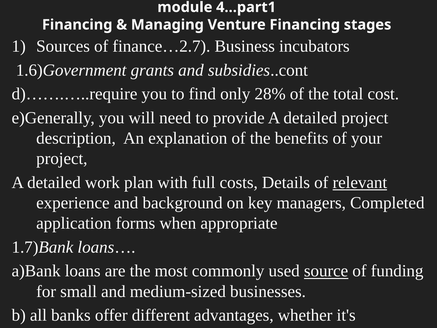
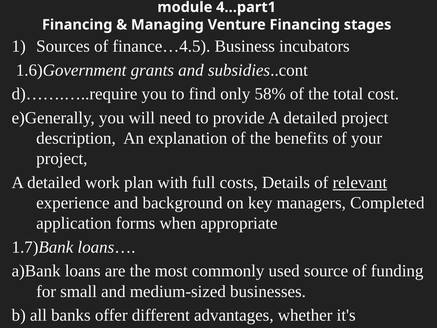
finance…2.7: finance…2.7 -> finance…4.5
28%: 28% -> 58%
source underline: present -> none
